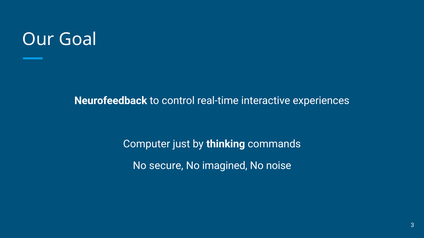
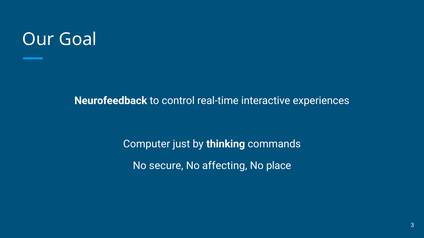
imagined: imagined -> affecting
noise: noise -> place
